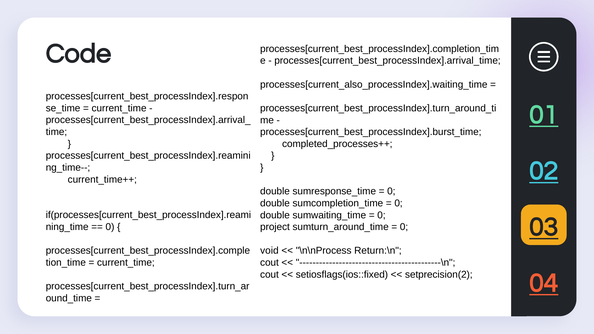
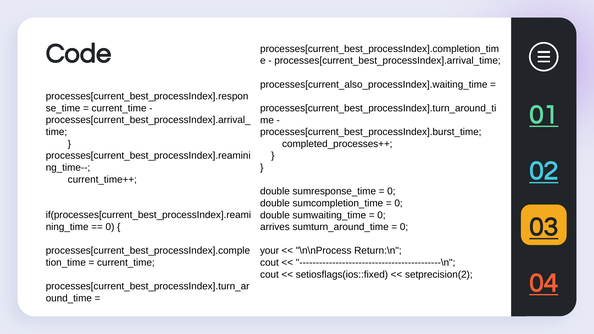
project: project -> arrives
void: void -> your
